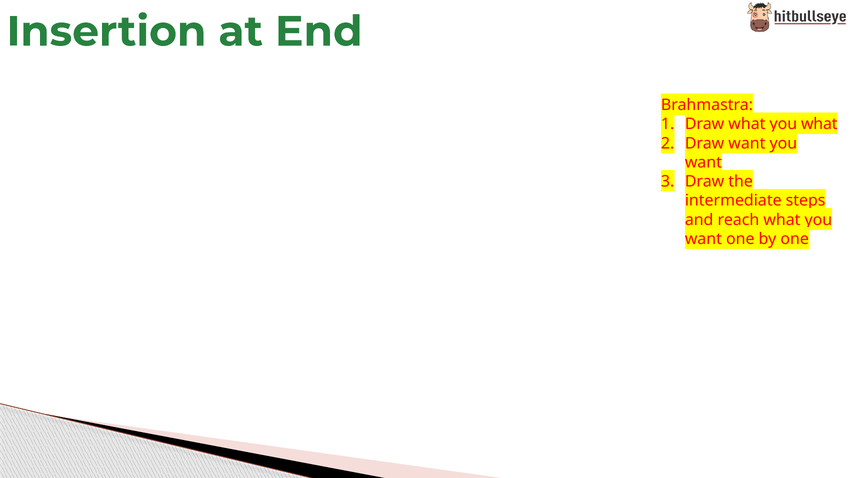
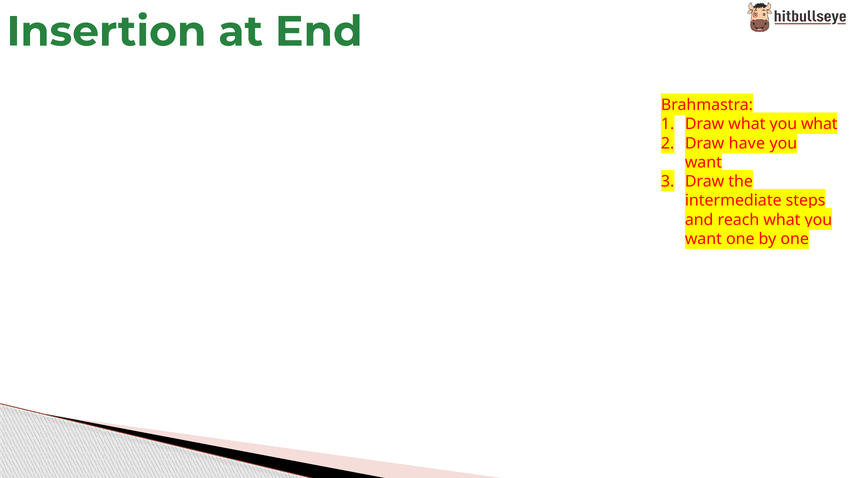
want at (747, 143): want -> have
